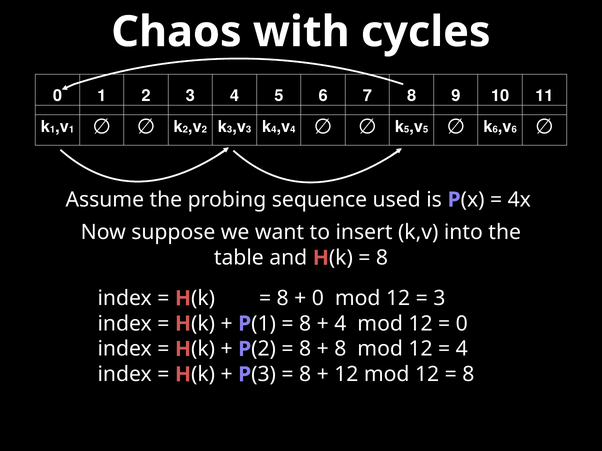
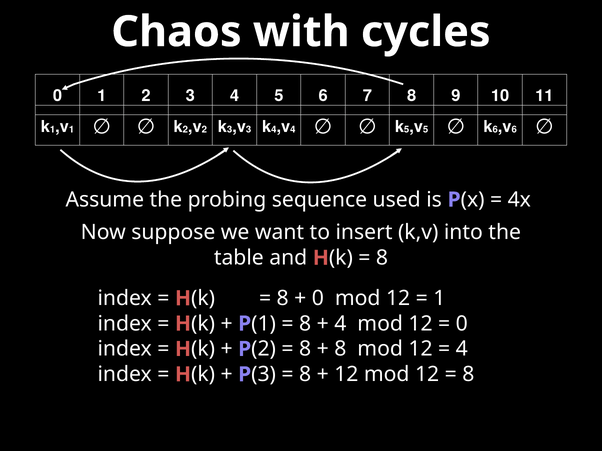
3 at (439, 299): 3 -> 1
